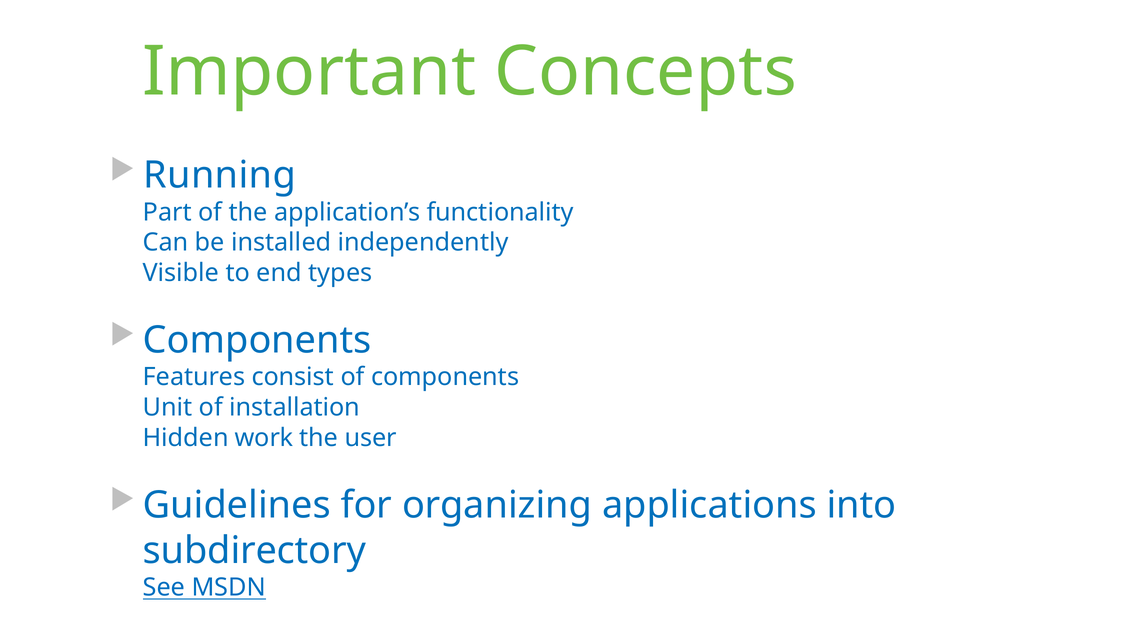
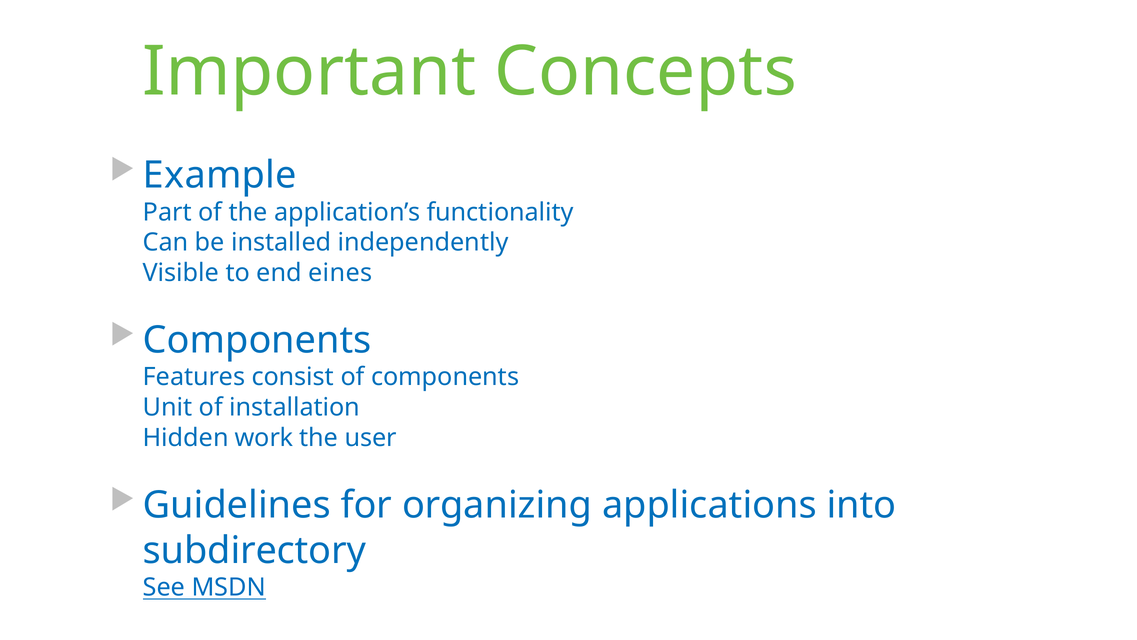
Running: Running -> Example
types: types -> eines
